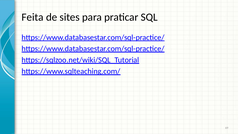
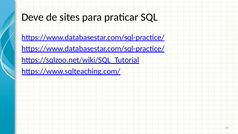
Feita: Feita -> Deve
